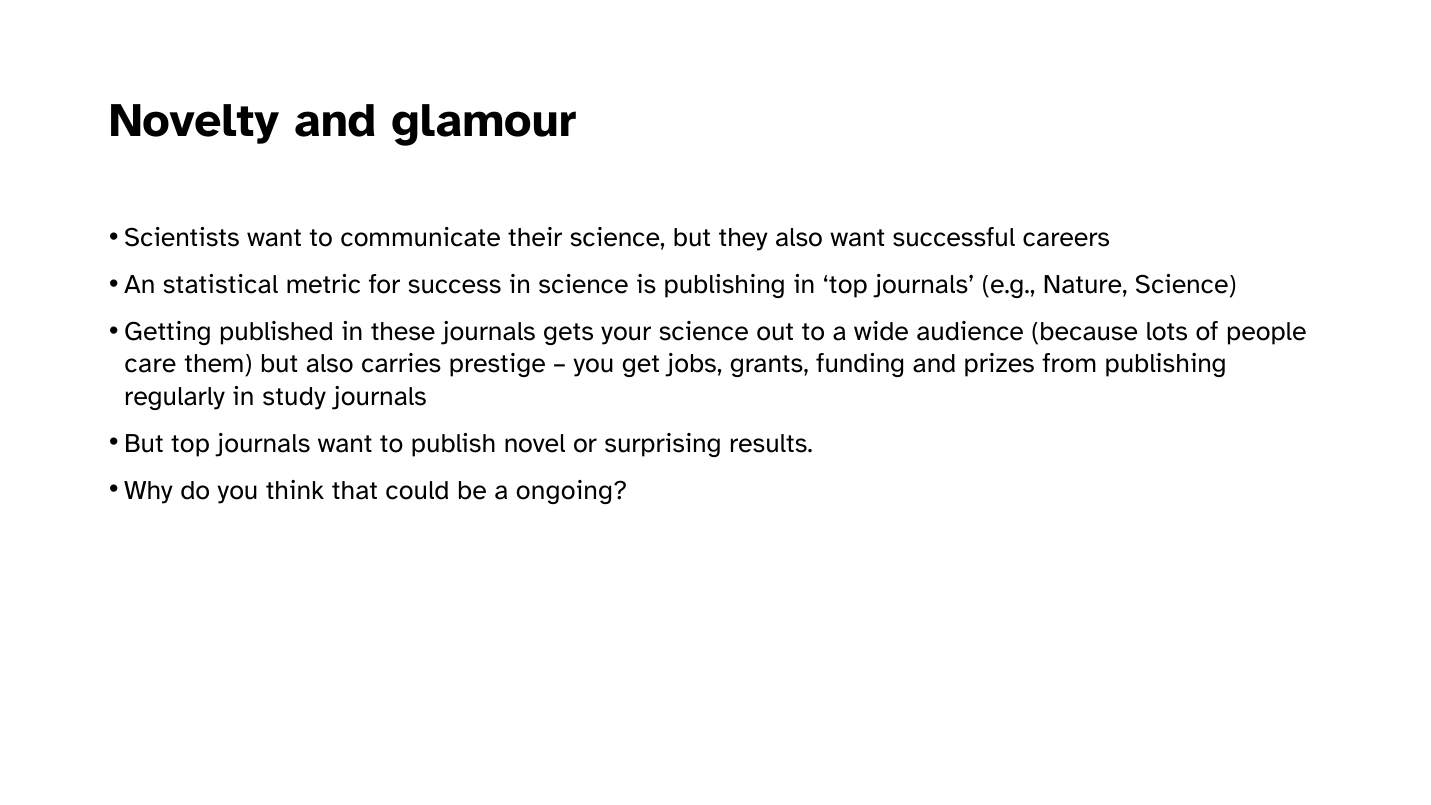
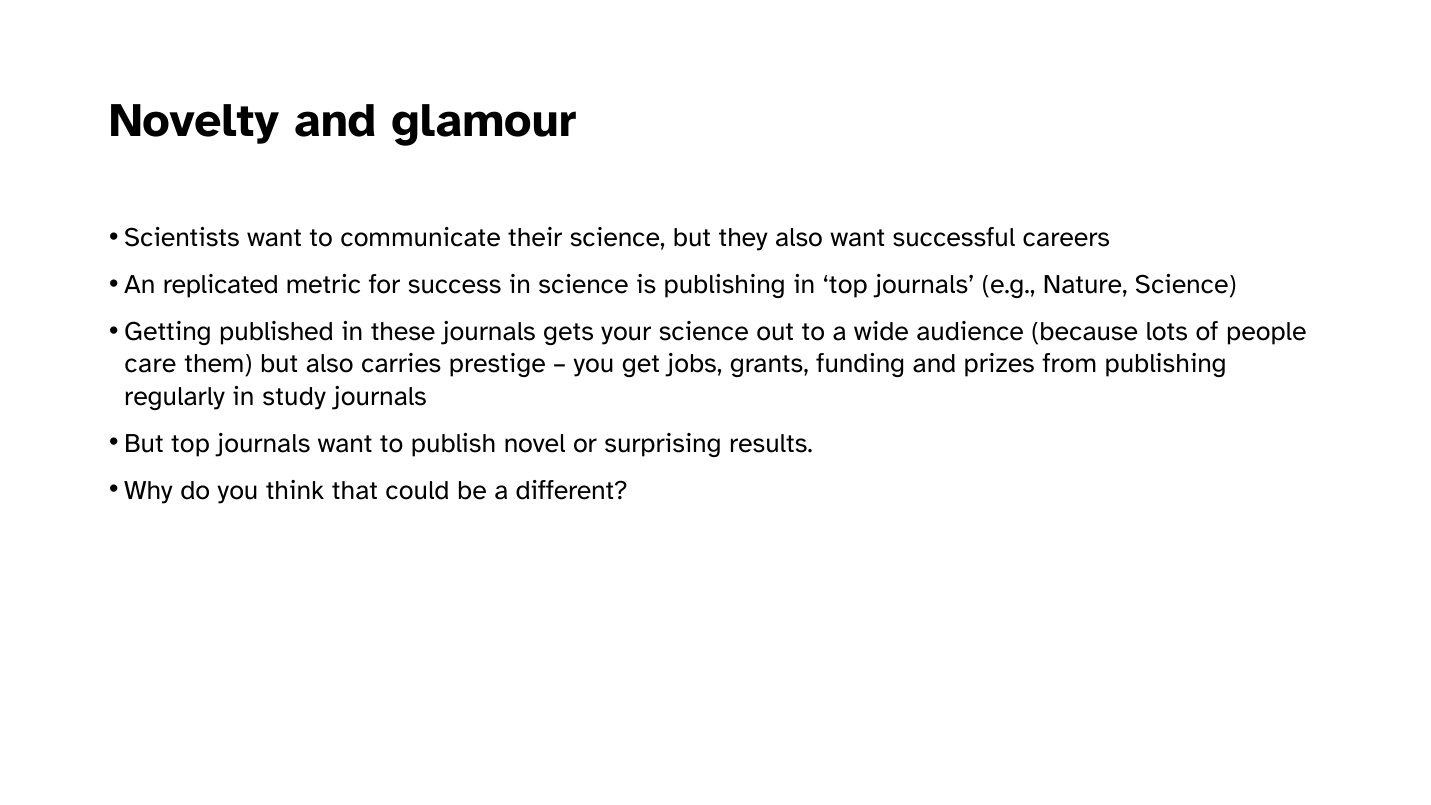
statistical: statistical -> replicated
ongoing: ongoing -> different
